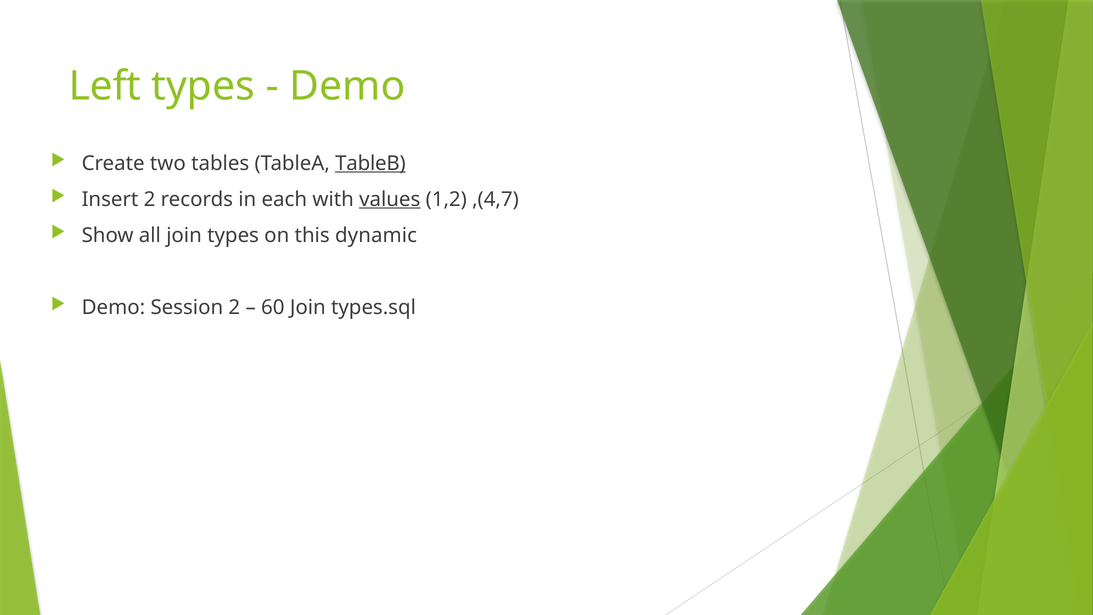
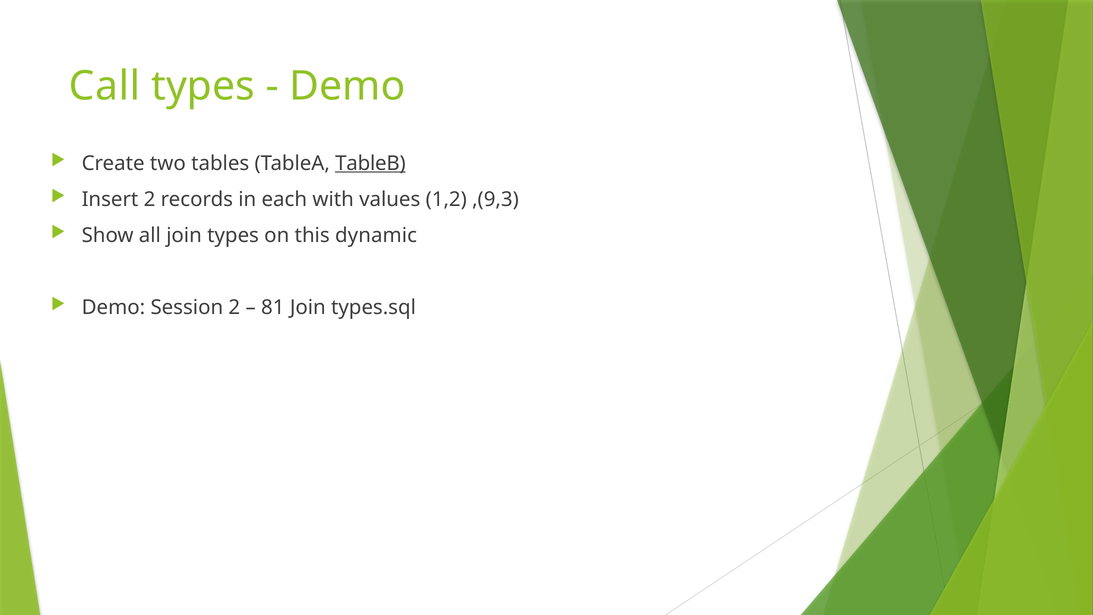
Left: Left -> Call
values underline: present -> none
,(4,7: ,(4,7 -> ,(9,3
60: 60 -> 81
